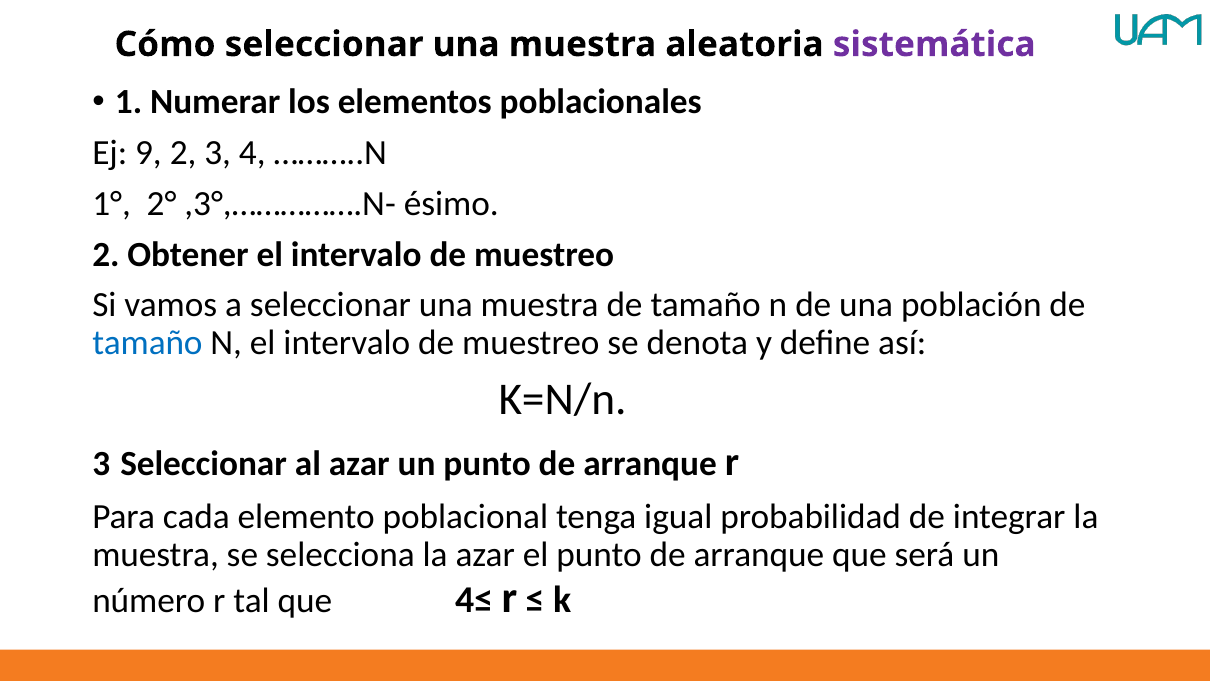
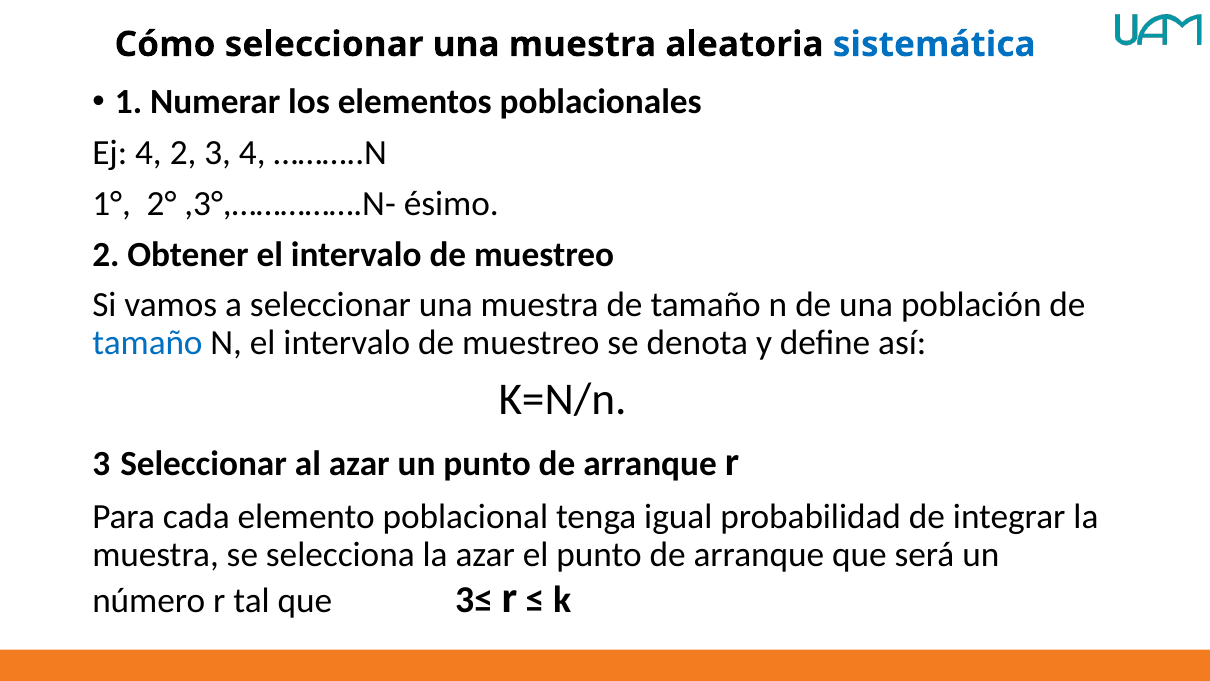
sistemática colour: purple -> blue
Ej 9: 9 -> 4
4≤: 4≤ -> 3≤
